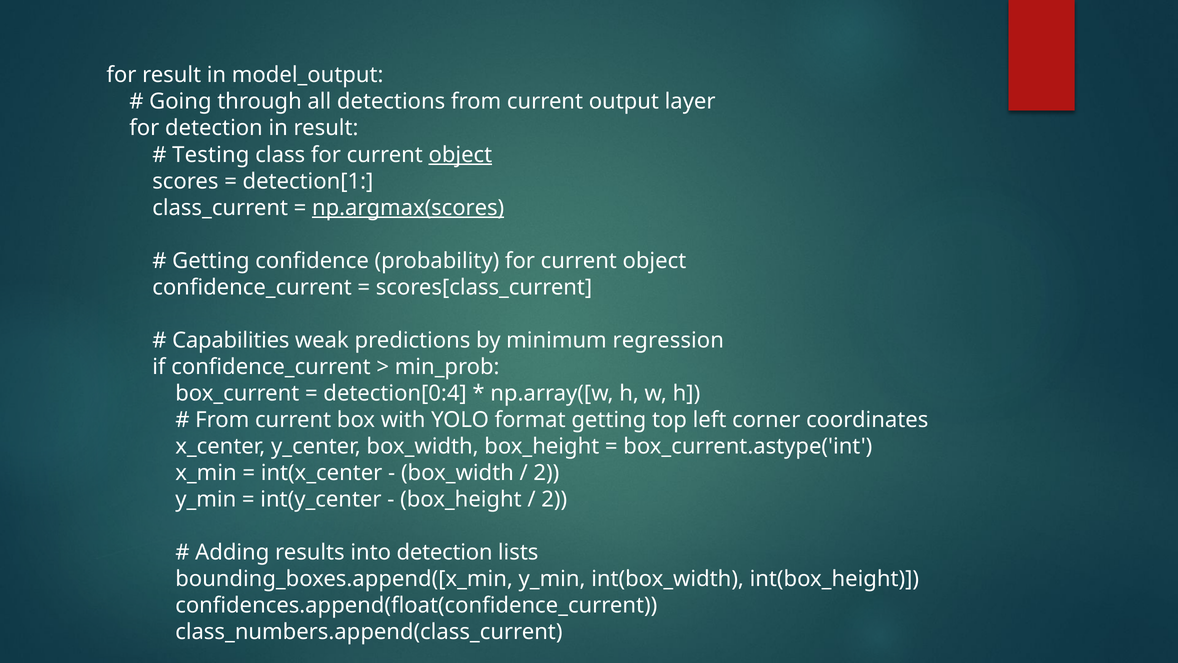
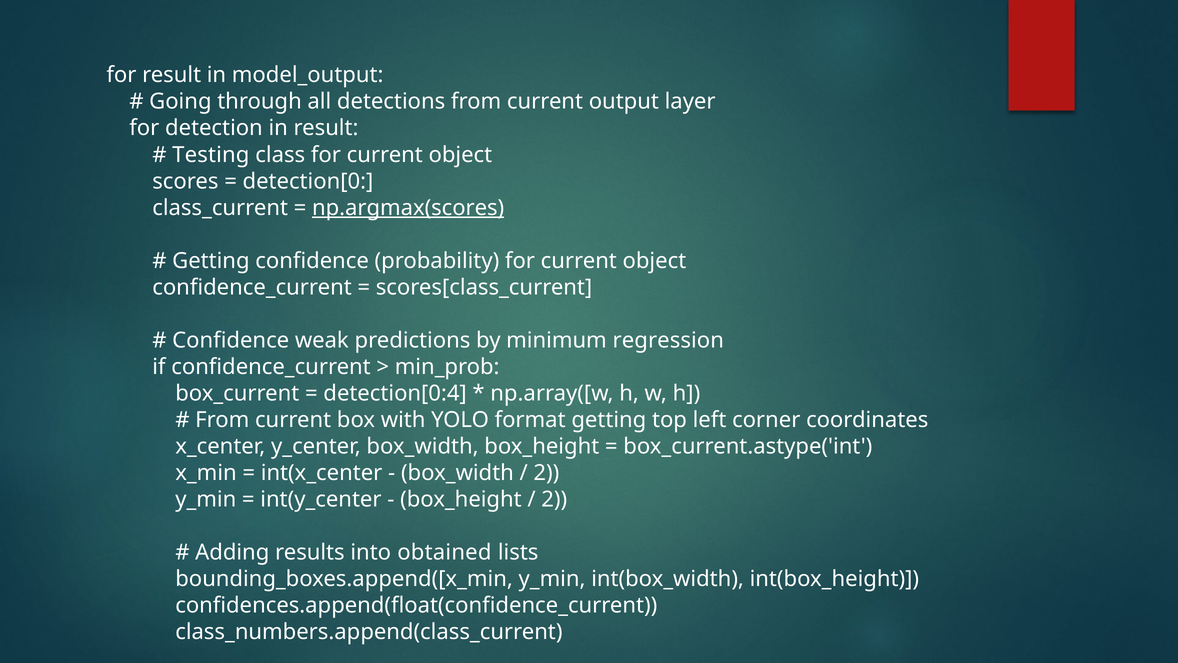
object at (460, 155) underline: present -> none
detection[1: detection[1 -> detection[0
Capabilities at (231, 340): Capabilities -> Confidence
into detection: detection -> obtained
